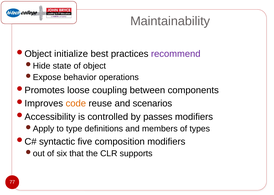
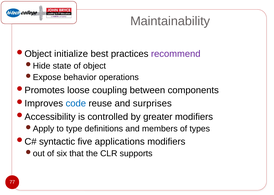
code colour: orange -> blue
scenarios: scenarios -> surprises
passes: passes -> greater
composition: composition -> applications
